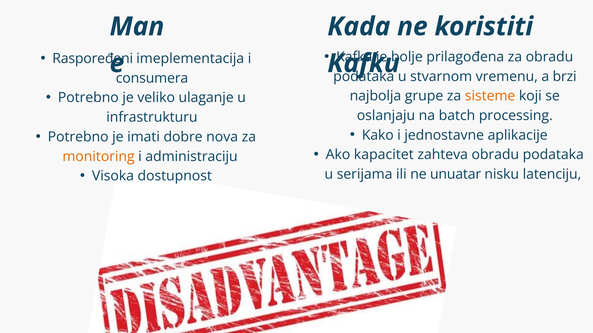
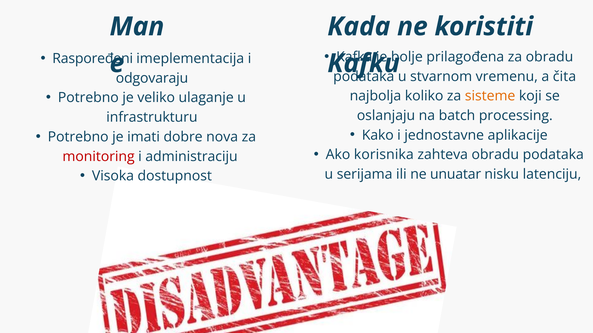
brzi: brzi -> čita
consumera: consumera -> odgovaraju
grupe: grupe -> koliko
kapacitet: kapacitet -> korisnika
monitoring colour: orange -> red
